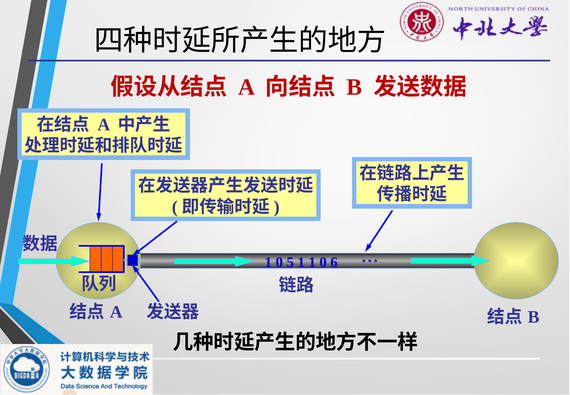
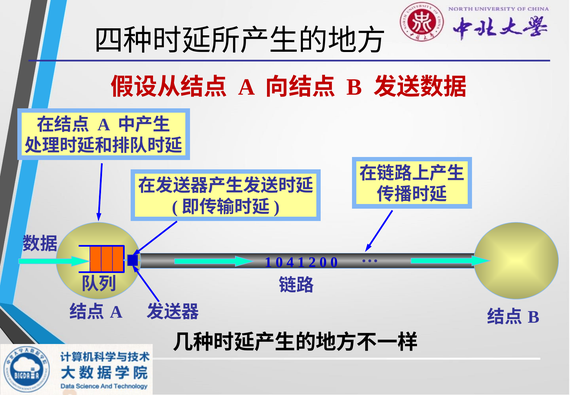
5: 5 -> 4
1 1: 1 -> 2
0 6: 6 -> 0
